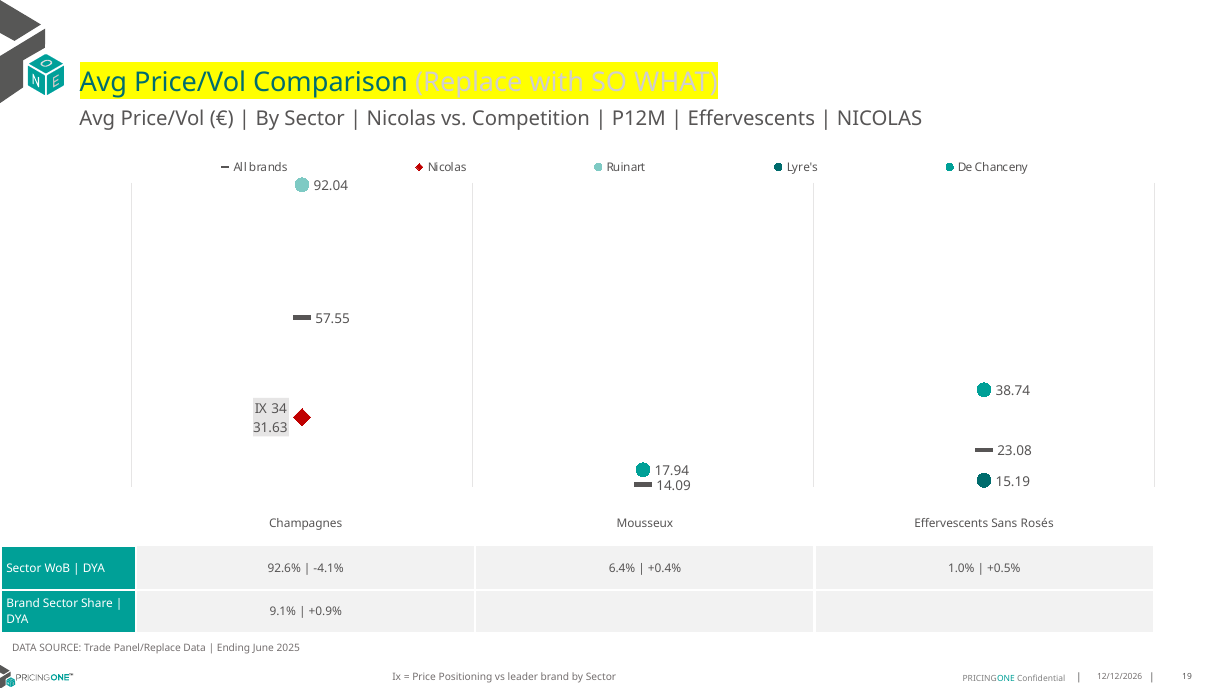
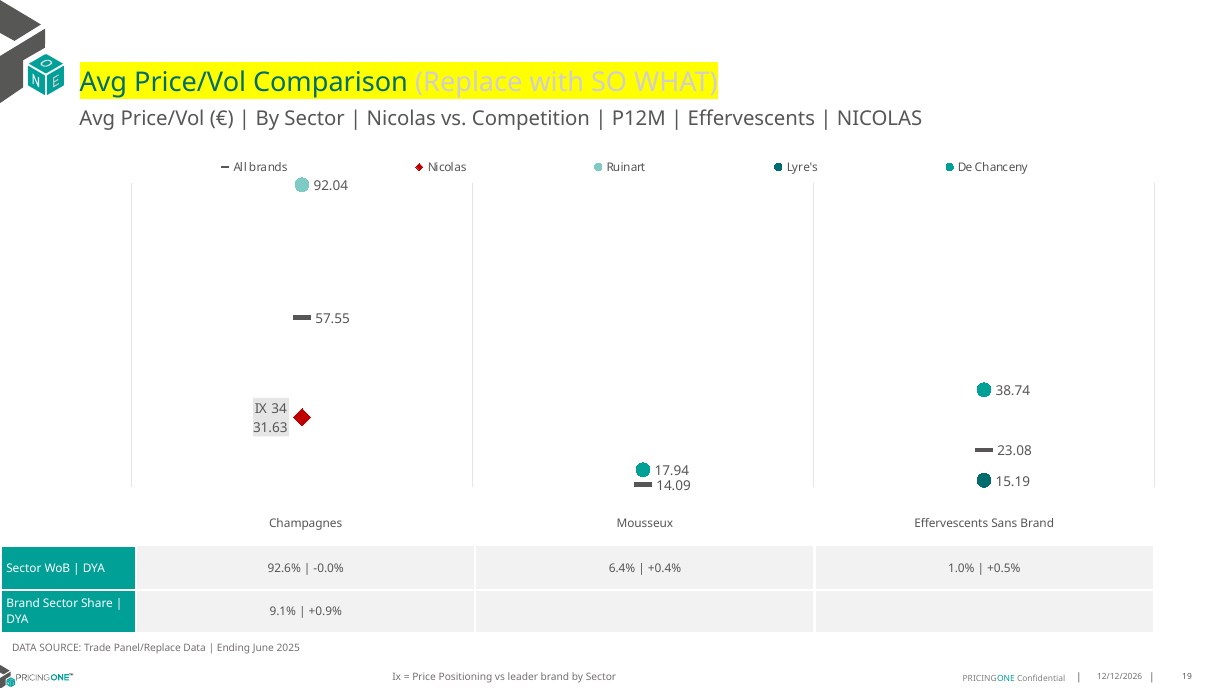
Sans Rosés: Rosés -> Brand
-4.1%: -4.1% -> -0.0%
